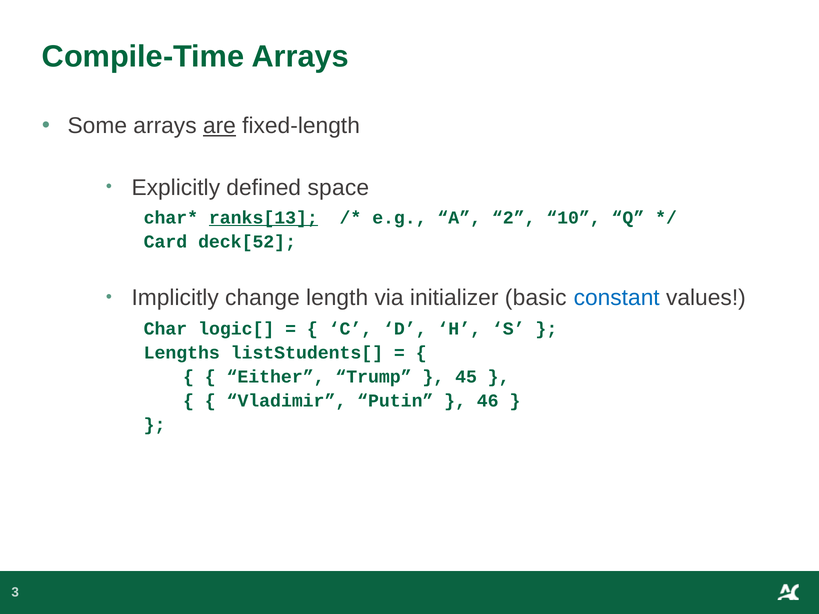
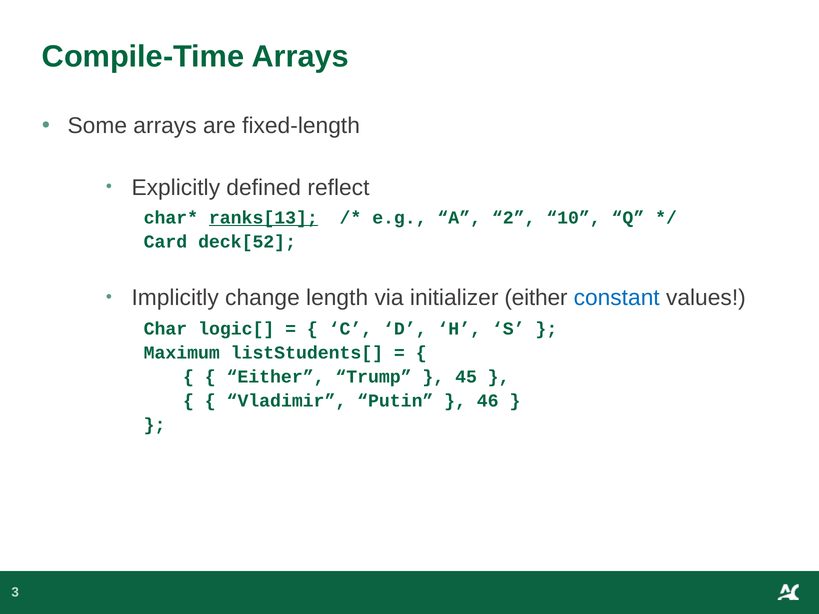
are underline: present -> none
space: space -> reflect
initializer basic: basic -> either
Lengths: Lengths -> Maximum
